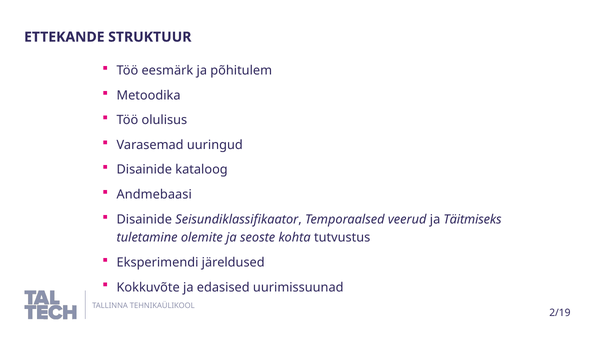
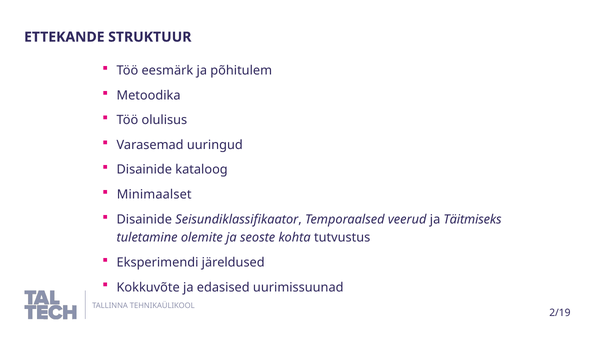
Andmebaasi: Andmebaasi -> Minimaalset
